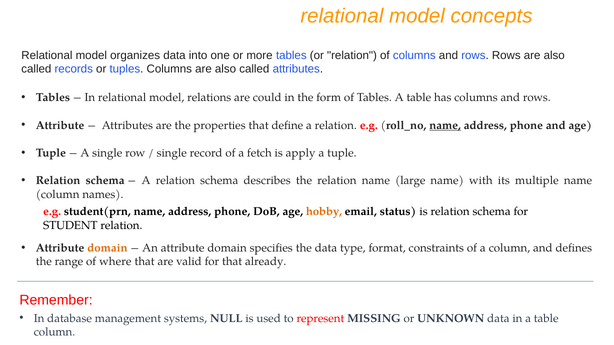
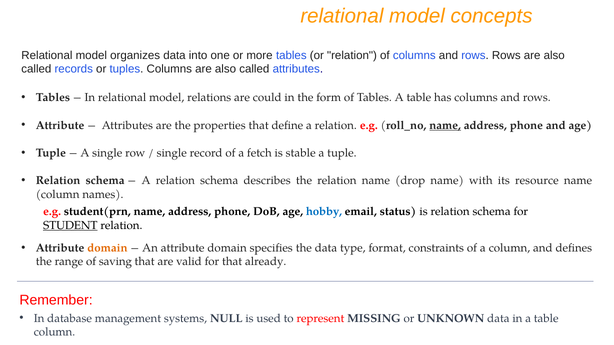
apply: apply -> stable
large: large -> drop
multiple: multiple -> resource
hobby colour: orange -> blue
STUDENT underline: none -> present
where: where -> saving
